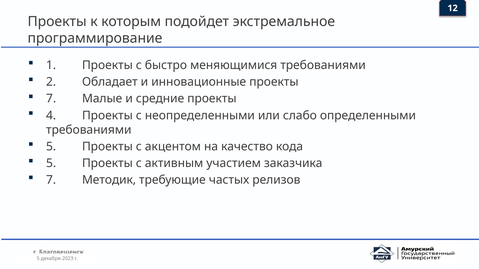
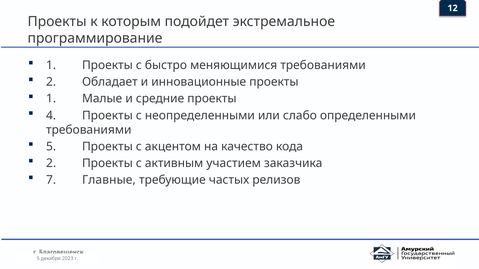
7 at (51, 99): 7 -> 1
5 at (51, 164): 5 -> 2
Методик: Методик -> Главные
